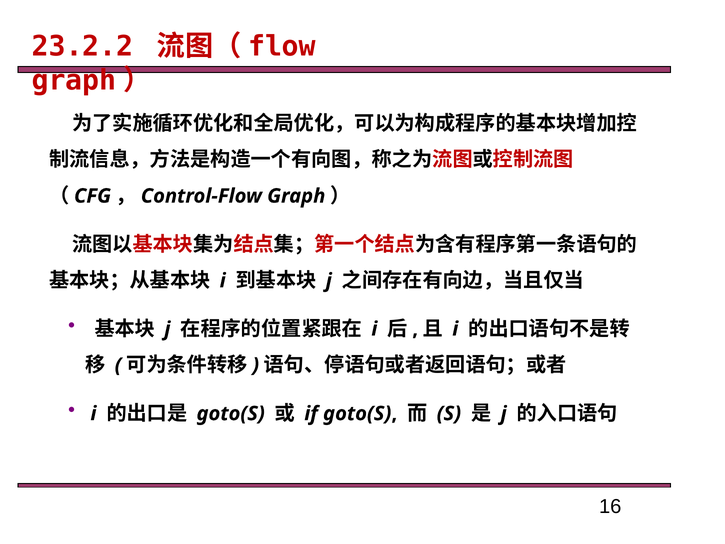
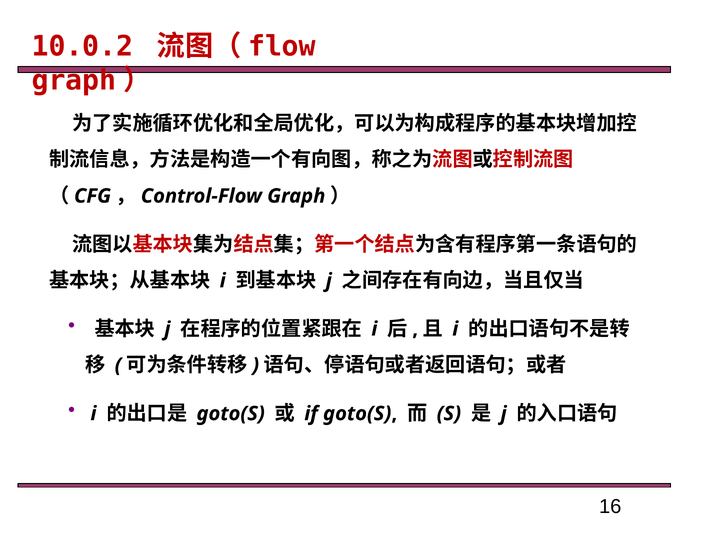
23.2.2: 23.2.2 -> 10.0.2
